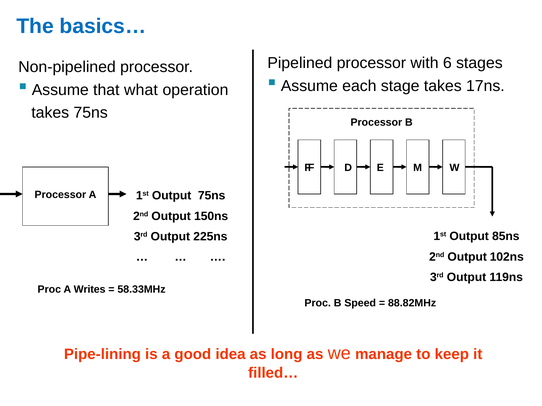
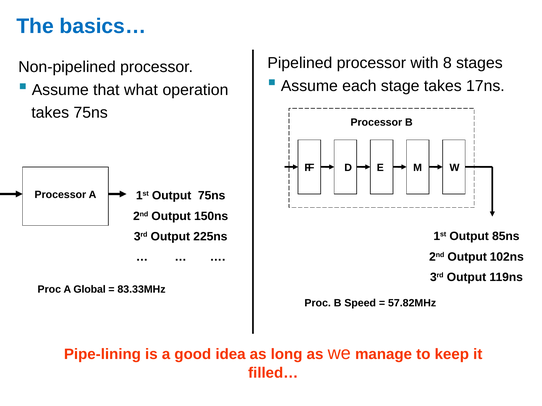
6: 6 -> 8
Writes: Writes -> Global
58.33MHz: 58.33MHz -> 83.33MHz
88.82MHz: 88.82MHz -> 57.82MHz
